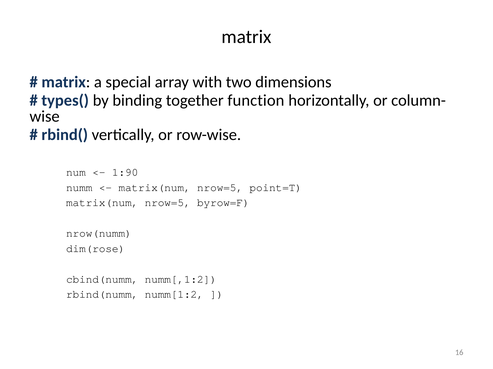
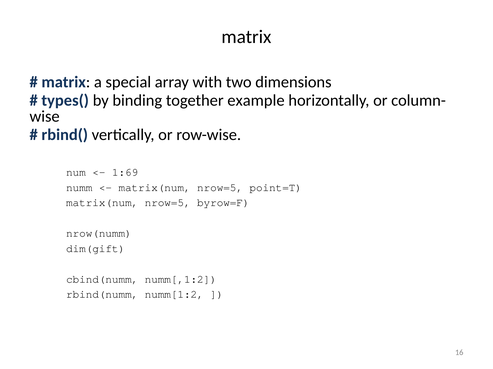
function: function -> example
1:90: 1:90 -> 1:69
dim(rose: dim(rose -> dim(gift
